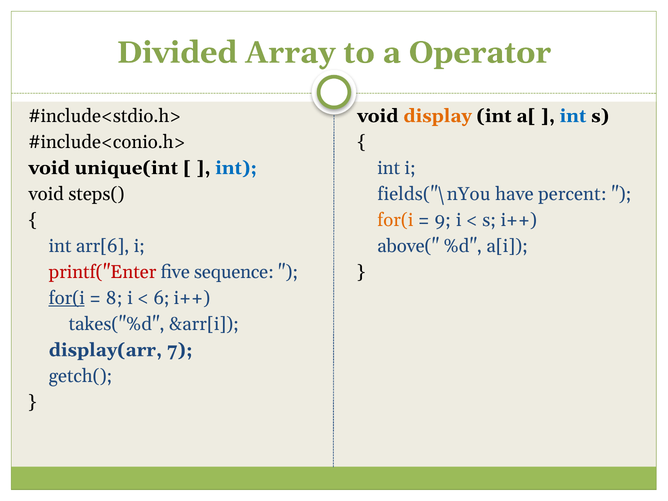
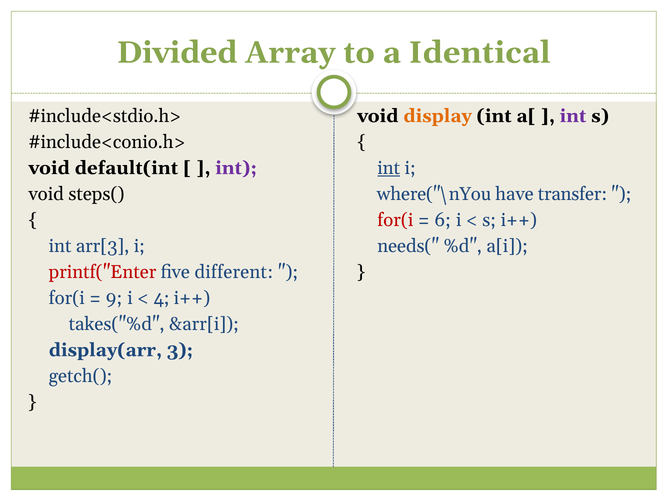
Operator: Operator -> Identical
int at (573, 116) colour: blue -> purple
unique(int: unique(int -> default(int
int at (236, 168) colour: blue -> purple
int at (389, 168) underline: none -> present
fields("\nYou: fields("\nYou -> where("\nYou
percent: percent -> transfer
for(i at (395, 220) colour: orange -> red
9: 9 -> 6
arr[6: arr[6 -> arr[3
above(: above( -> needs(
sequence: sequence -> different
for(i at (67, 298) underline: present -> none
8: 8 -> 9
6: 6 -> 4
7: 7 -> 3
